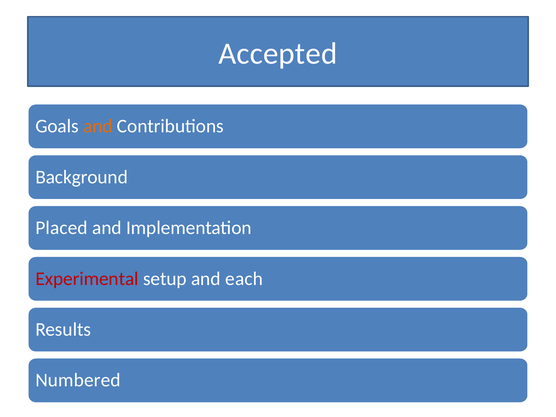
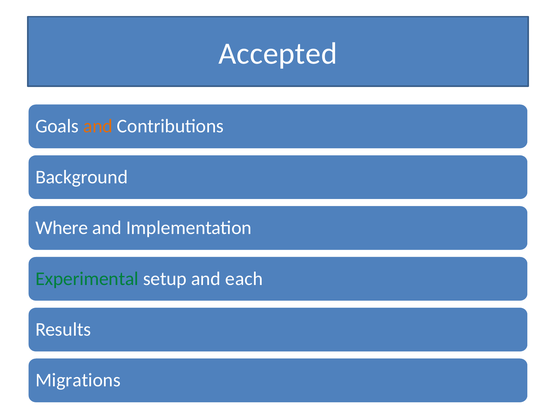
Placed: Placed -> Where
Experimental colour: red -> green
Numbered: Numbered -> Migrations
